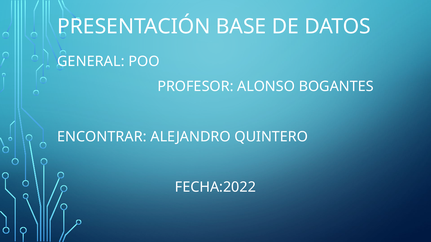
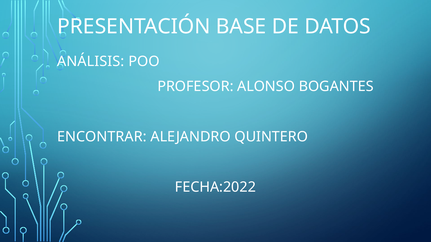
GENERAL: GENERAL -> ANÁLISIS
